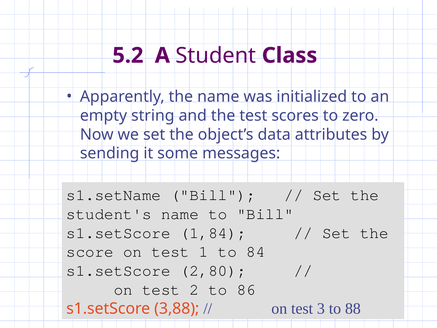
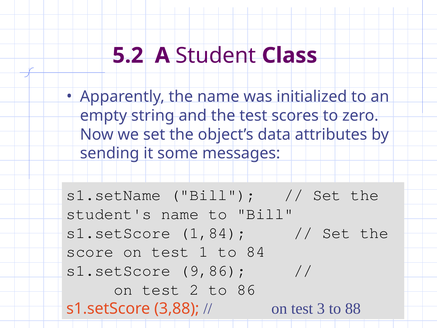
2,80: 2,80 -> 9,86
